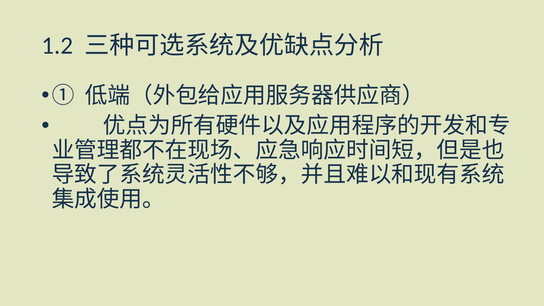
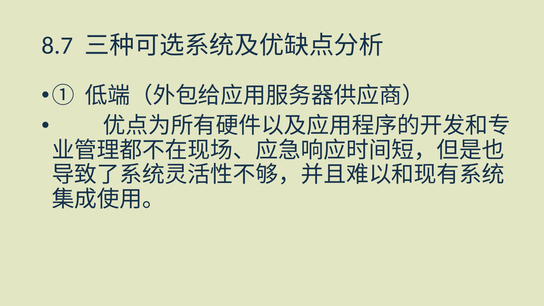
1.2: 1.2 -> 8.7
